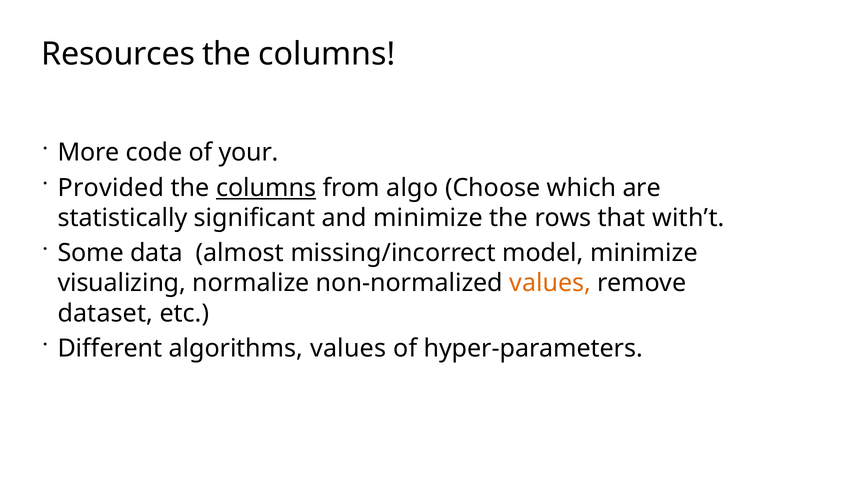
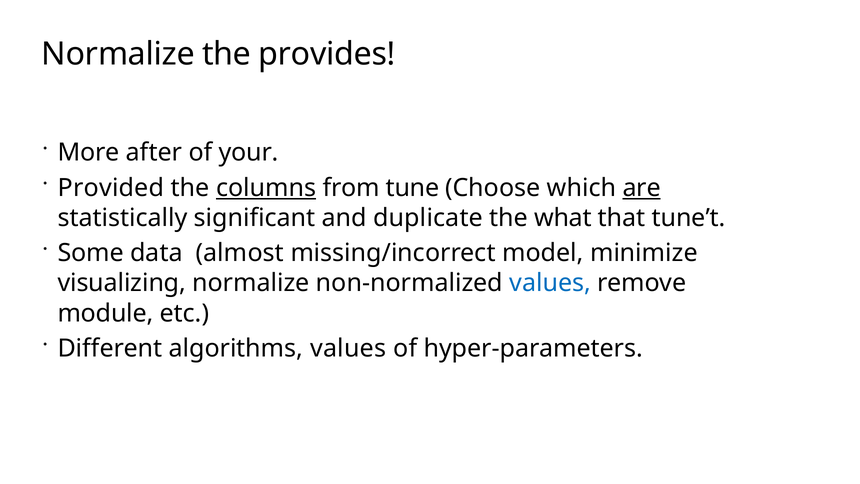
Resources at (118, 54): Resources -> Normalize
columns at (327, 54): columns -> provides
code: code -> after
algo: algo -> tune
are underline: none -> present
and minimize: minimize -> duplicate
rows: rows -> what
with’t: with’t -> tune’t
values at (550, 283) colour: orange -> blue
dataset: dataset -> module
